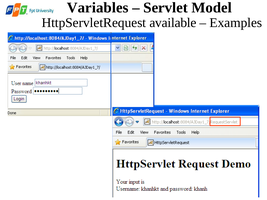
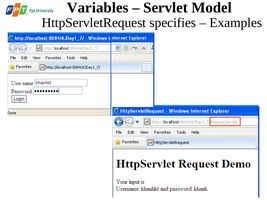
available: available -> specifies
